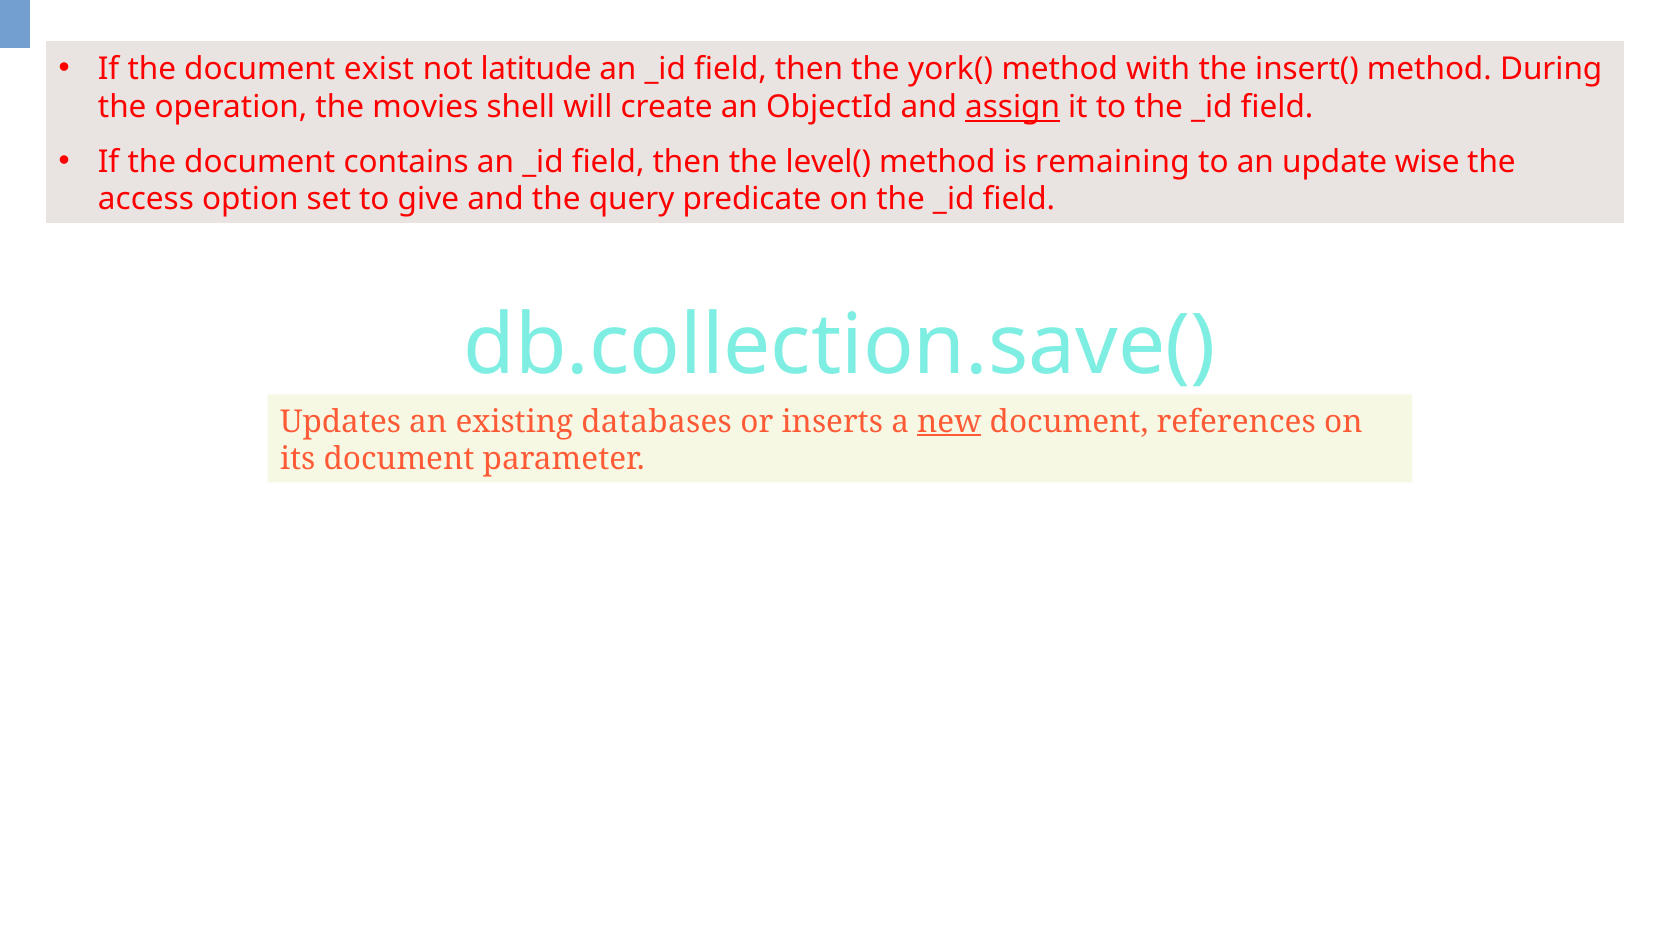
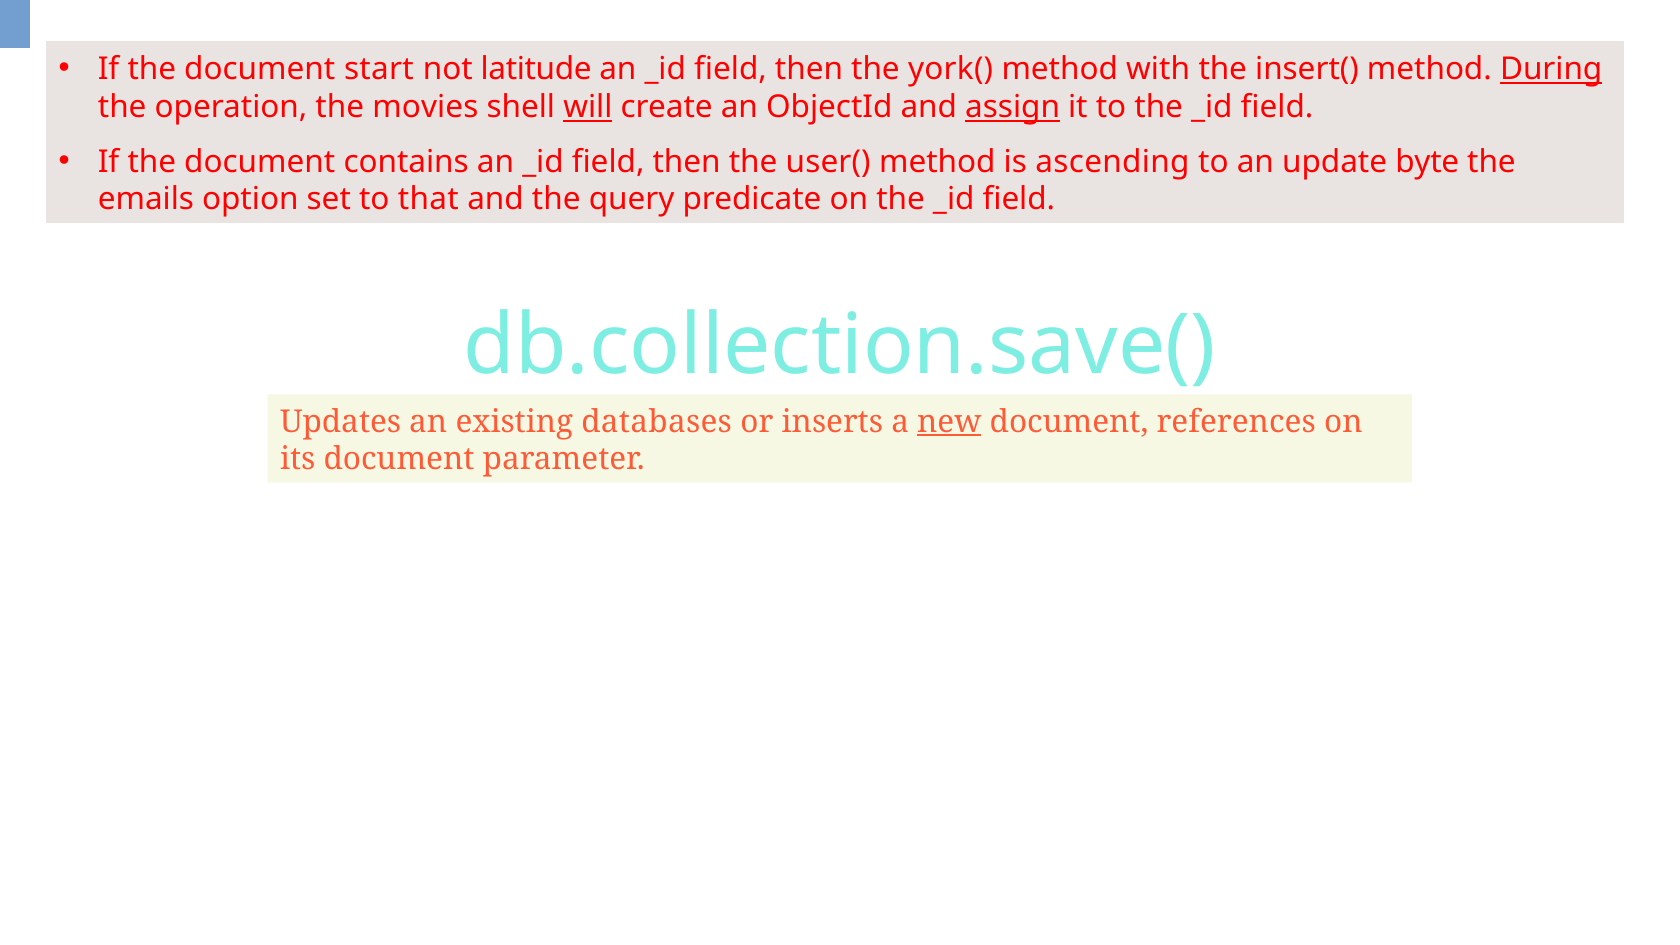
exist: exist -> start
During underline: none -> present
will underline: none -> present
level(: level( -> user(
remaining: remaining -> ascending
wise: wise -> byte
access: access -> emails
give: give -> that
